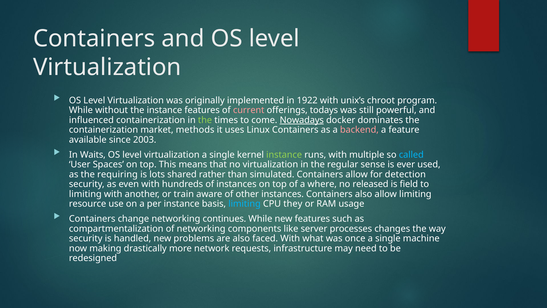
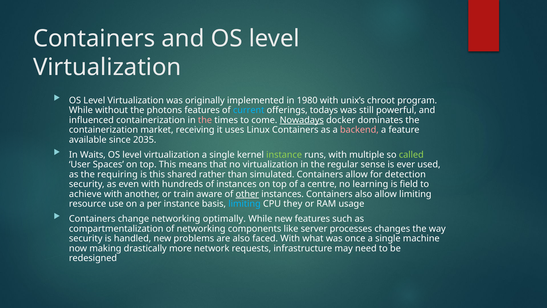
1922: 1922 -> 1980
the instance: instance -> photons
current colour: pink -> light blue
the at (205, 120) colour: light green -> pink
methods: methods -> receiving
2003: 2003 -> 2035
called colour: light blue -> light green
is lots: lots -> this
where: where -> centre
released: released -> learning
limiting at (85, 194): limiting -> achieve
other underline: none -> present
continues: continues -> optimally
